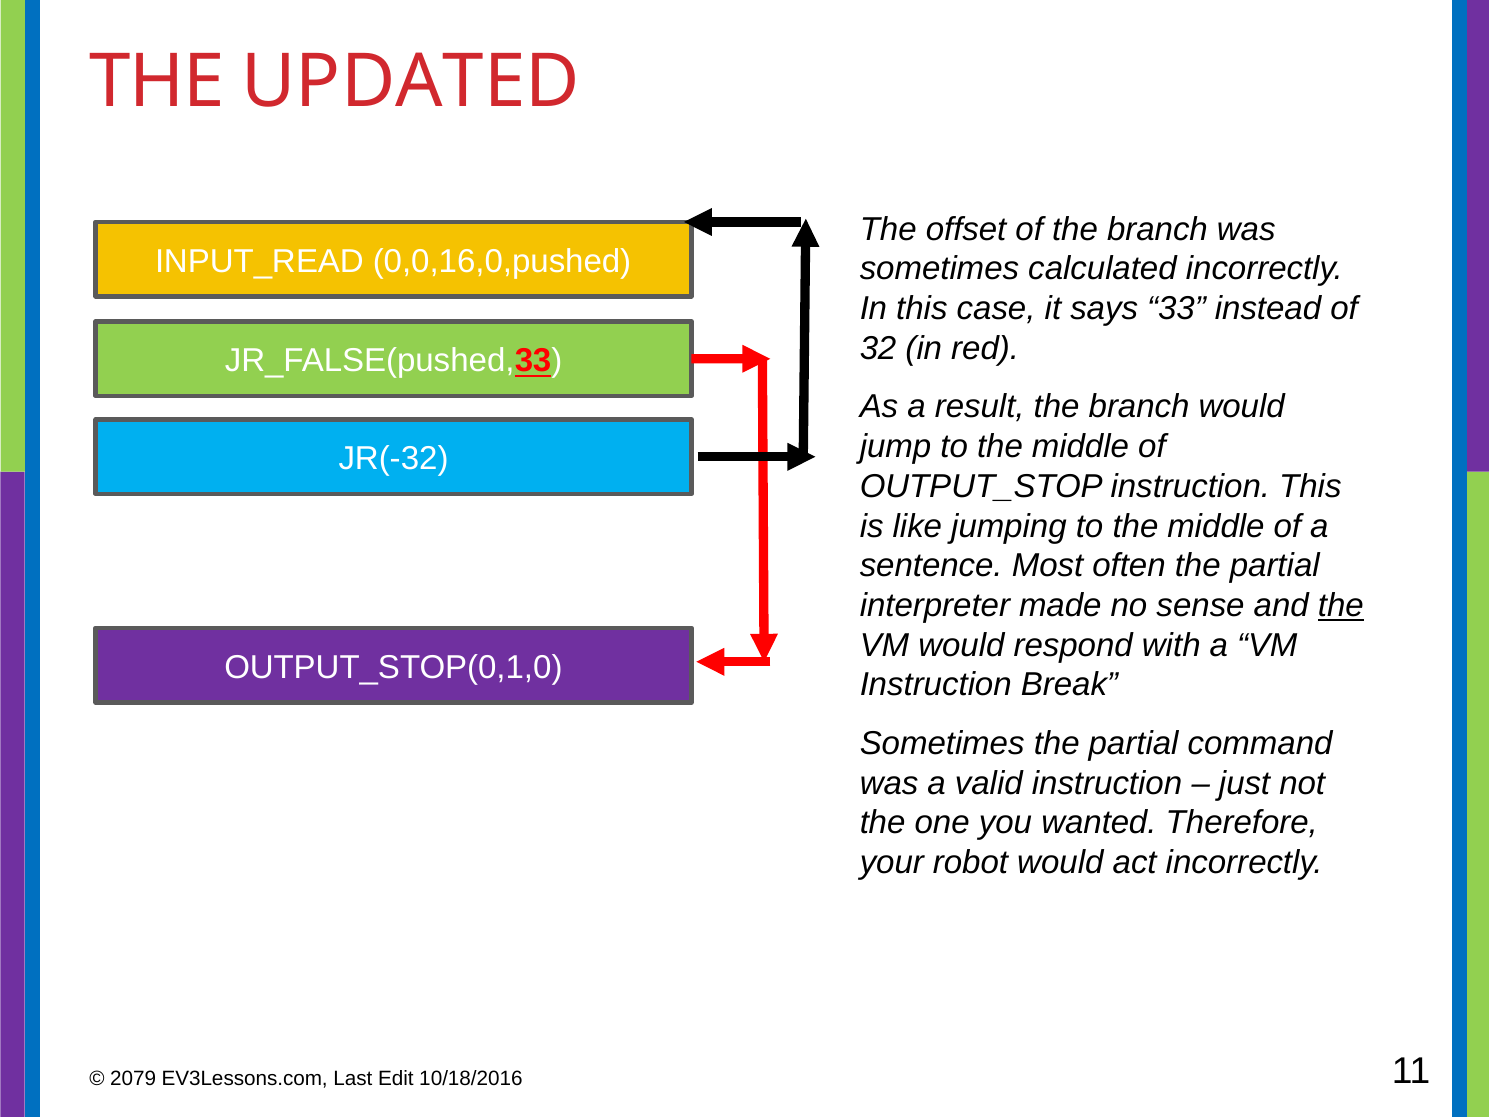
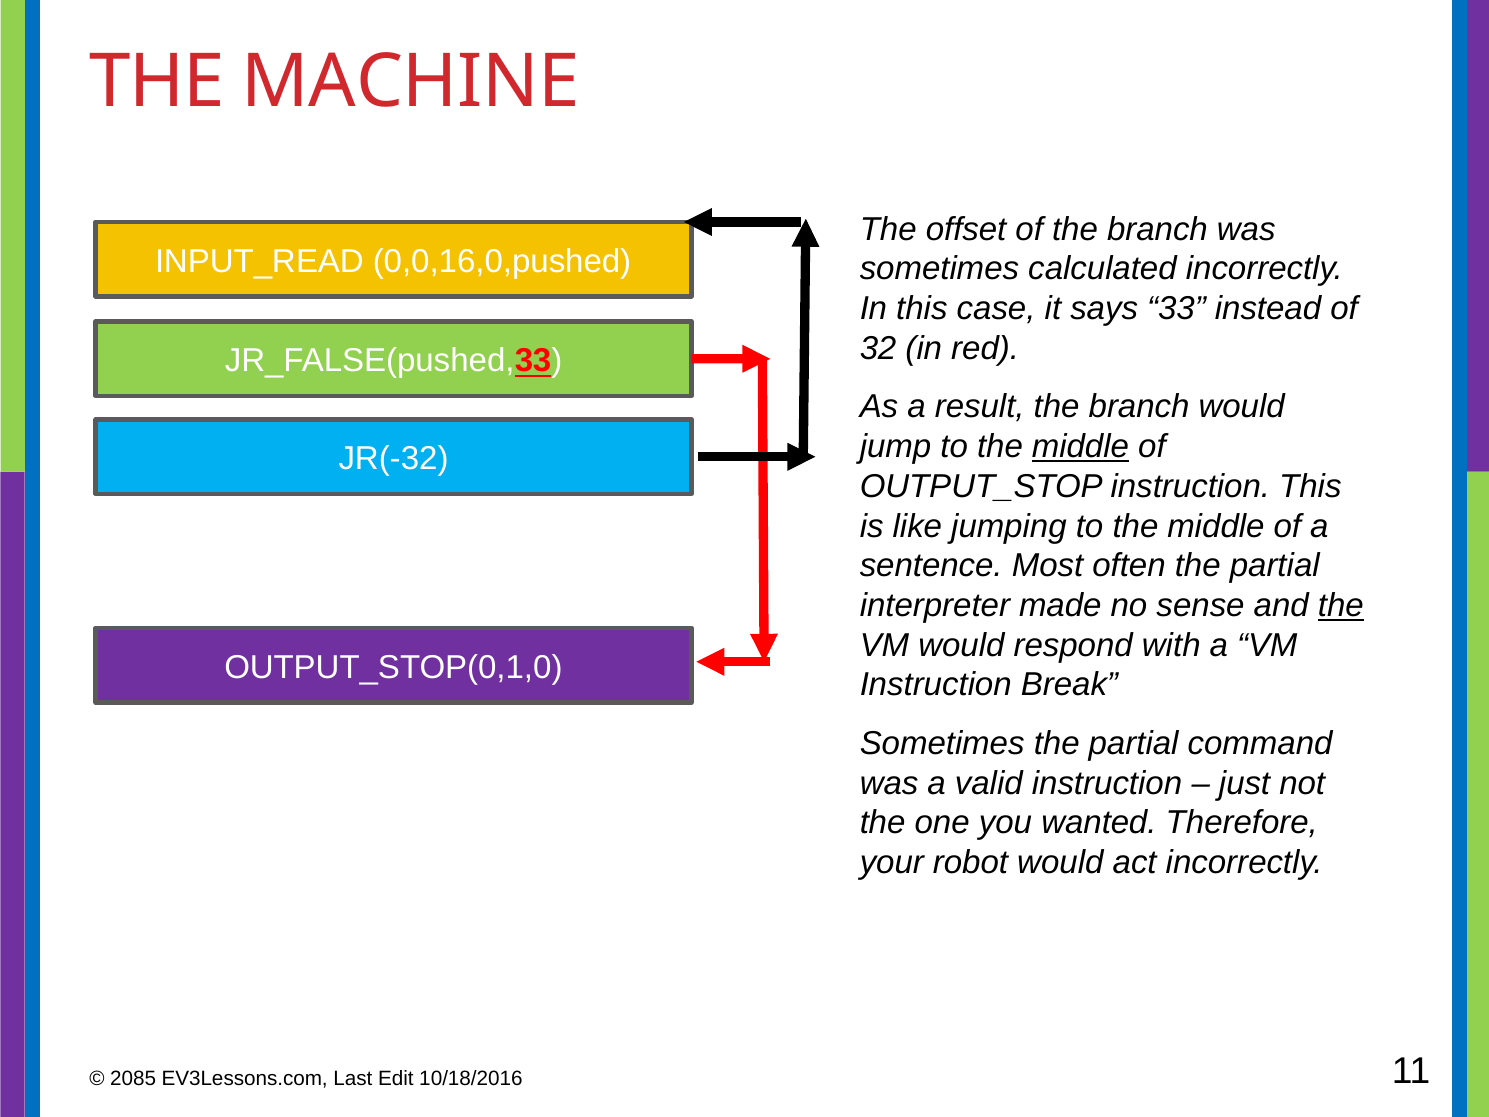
UPDATED: UPDATED -> MACHINE
middle at (1080, 447) underline: none -> present
2079: 2079 -> 2085
